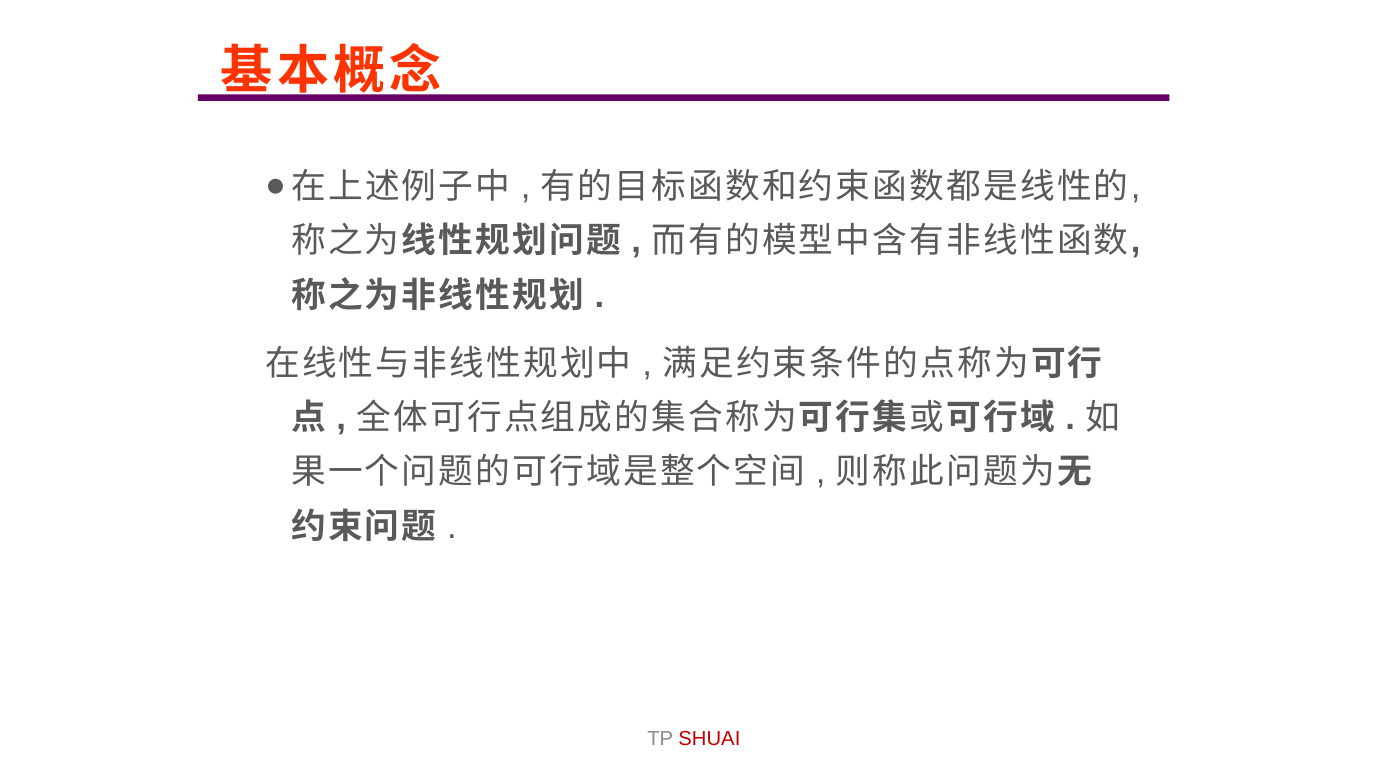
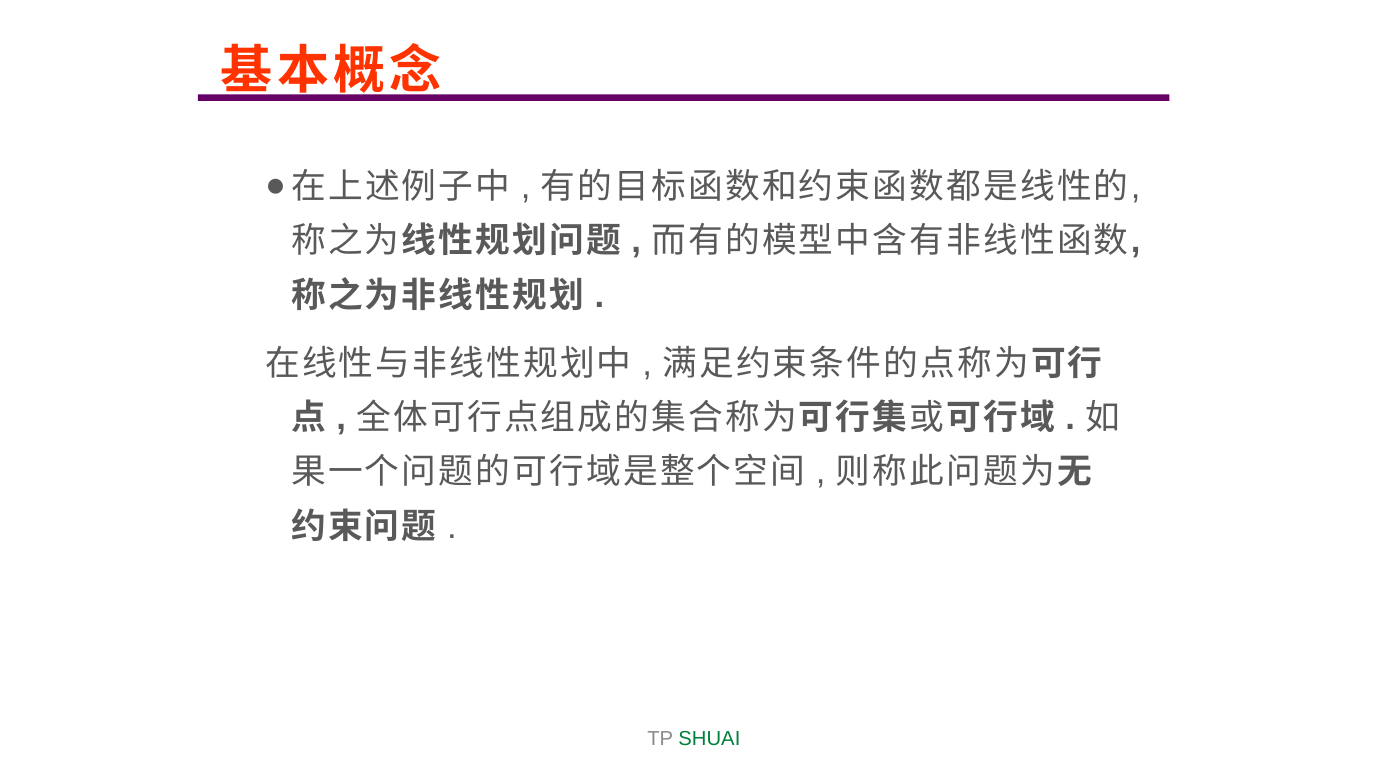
SHUAI colour: red -> green
